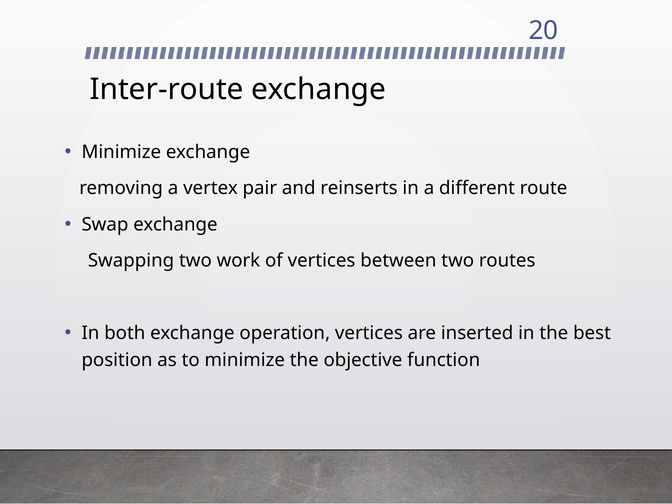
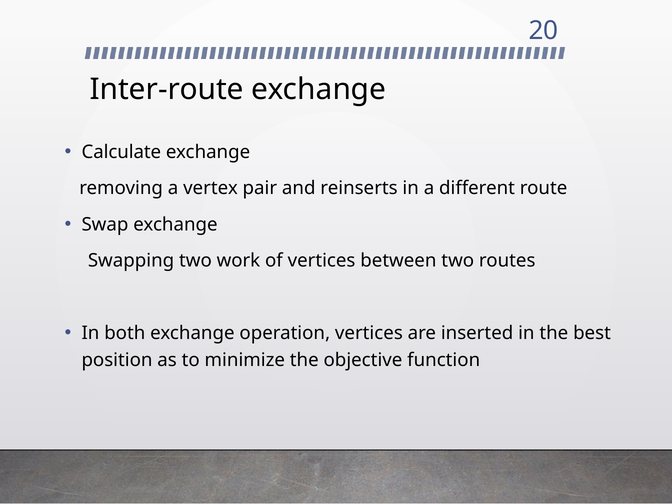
Minimize at (121, 152): Minimize -> Calculate
